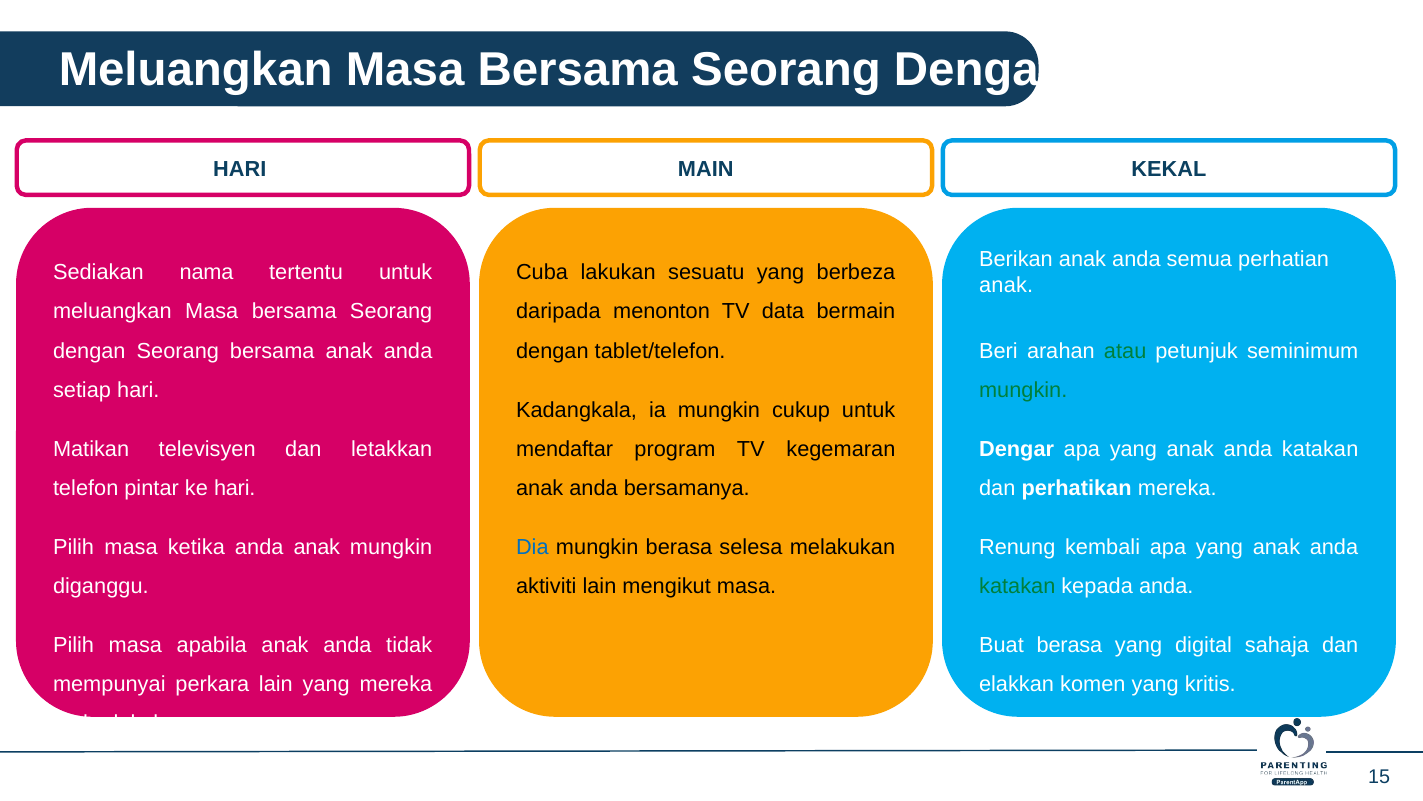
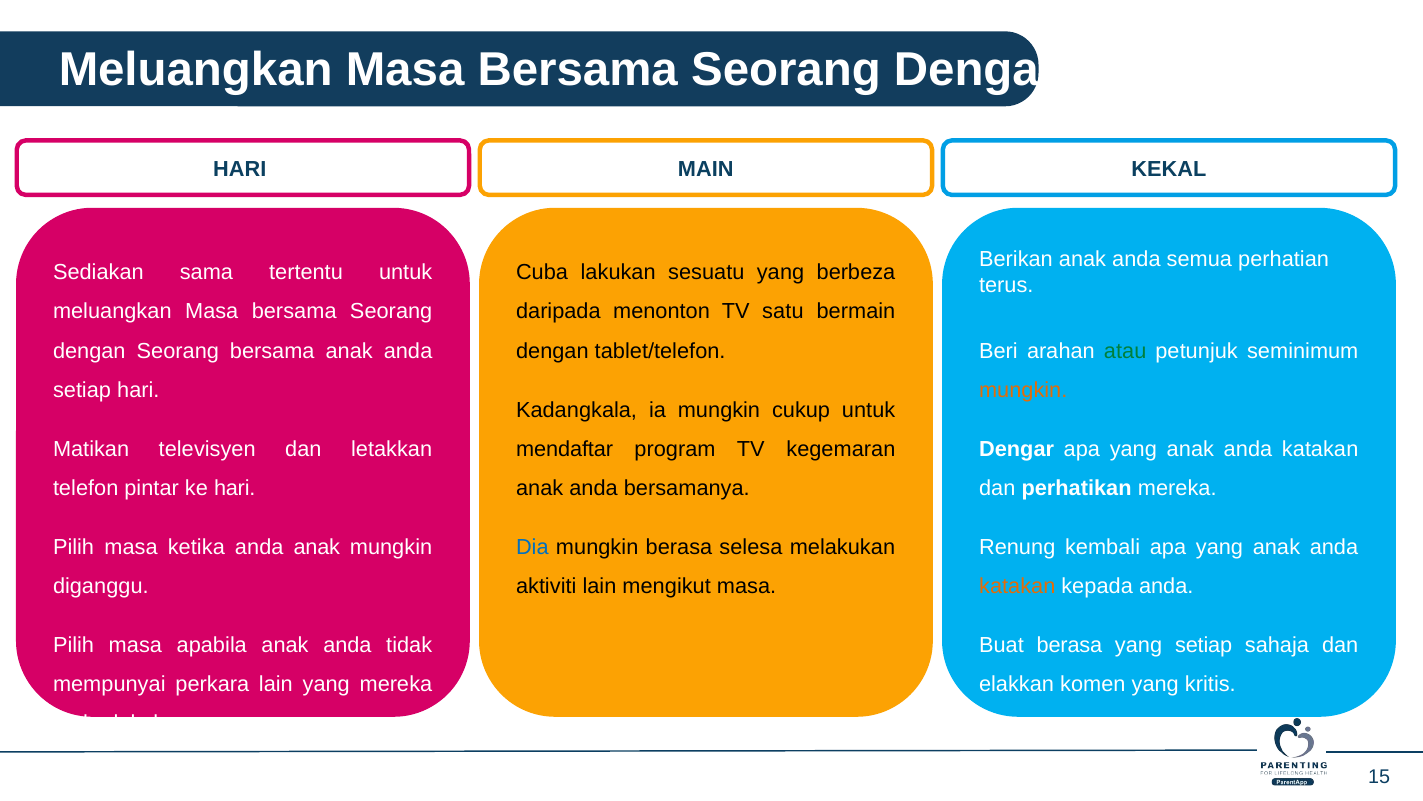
nama: nama -> sama
anak at (1006, 285): anak -> terus
data: data -> satu
mungkin at (1023, 390) colour: green -> orange
katakan at (1017, 586) colour: green -> orange
yang digital: digital -> setiap
